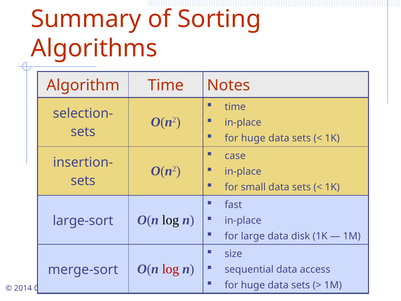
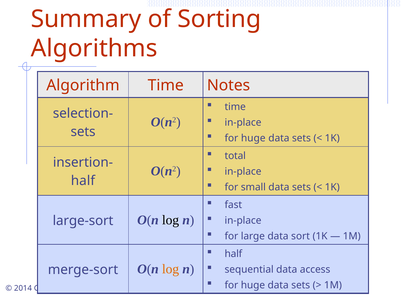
case: case -> total
sets at (83, 181): sets -> half
data disk: disk -> sort
size at (233, 254): size -> half
log at (171, 269) colour: red -> orange
